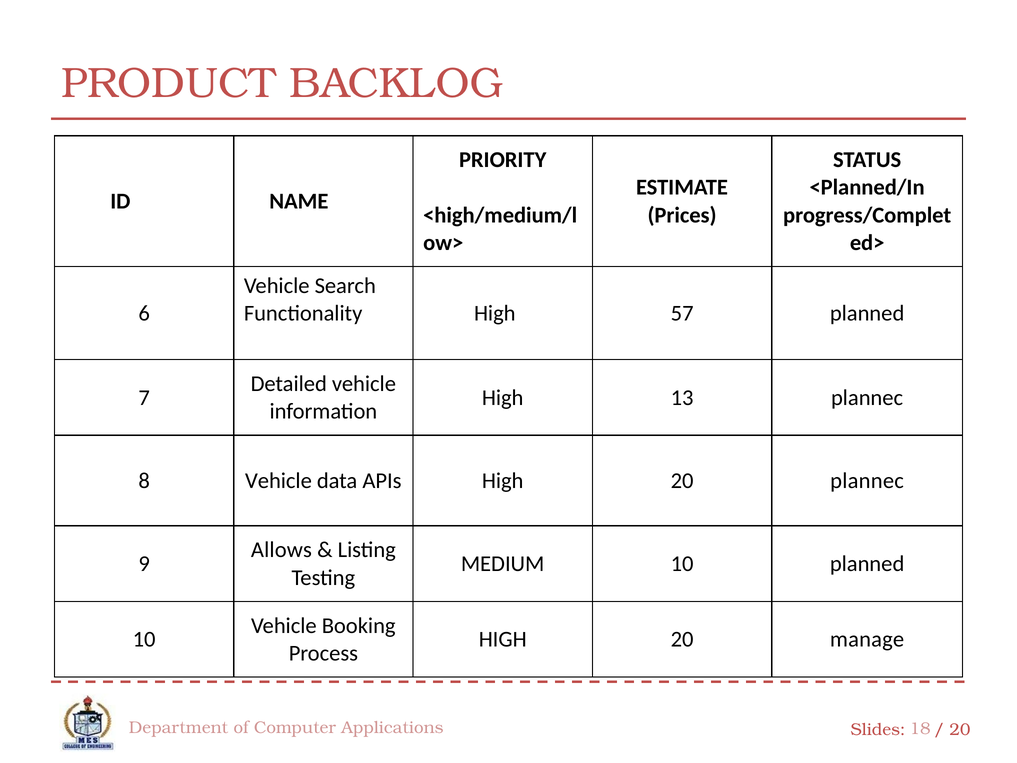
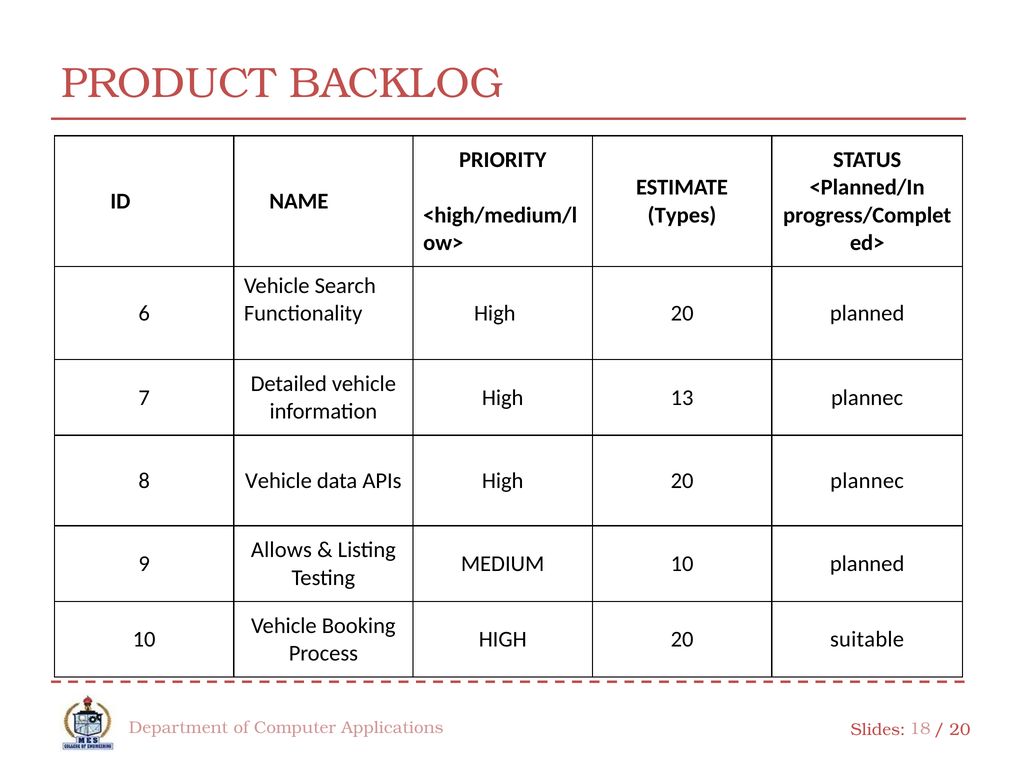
Prices: Prices -> Types
Functionality High 57: 57 -> 20
manage: manage -> suitable
